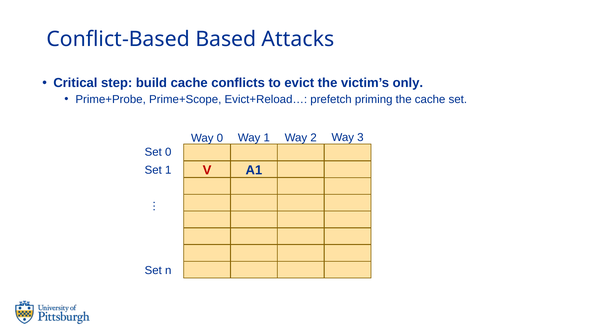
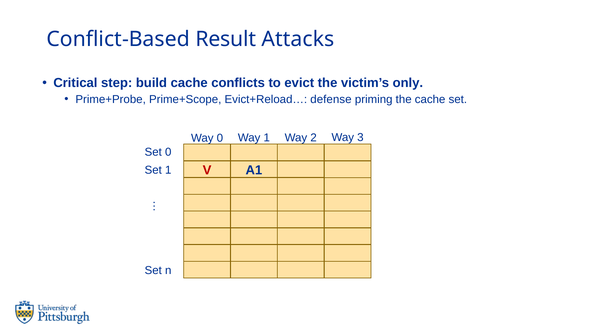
Based: Based -> Result
prefetch: prefetch -> defense
